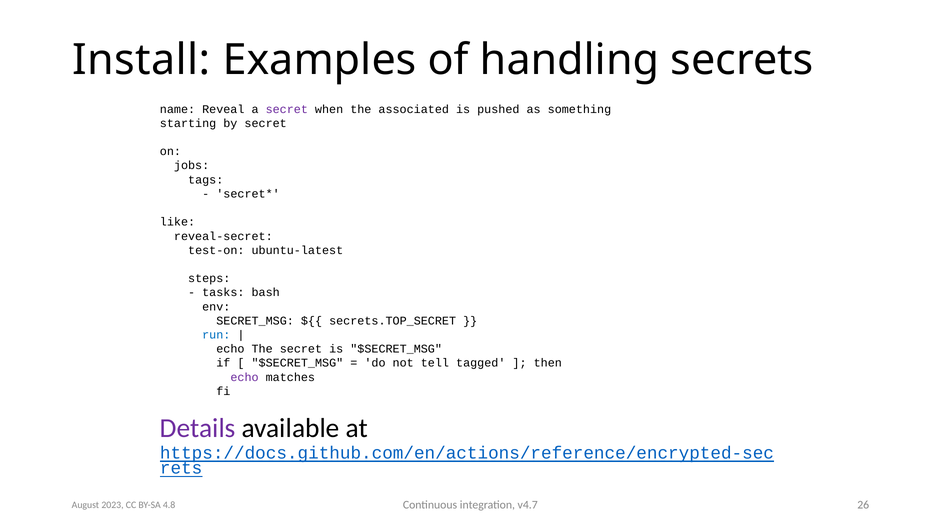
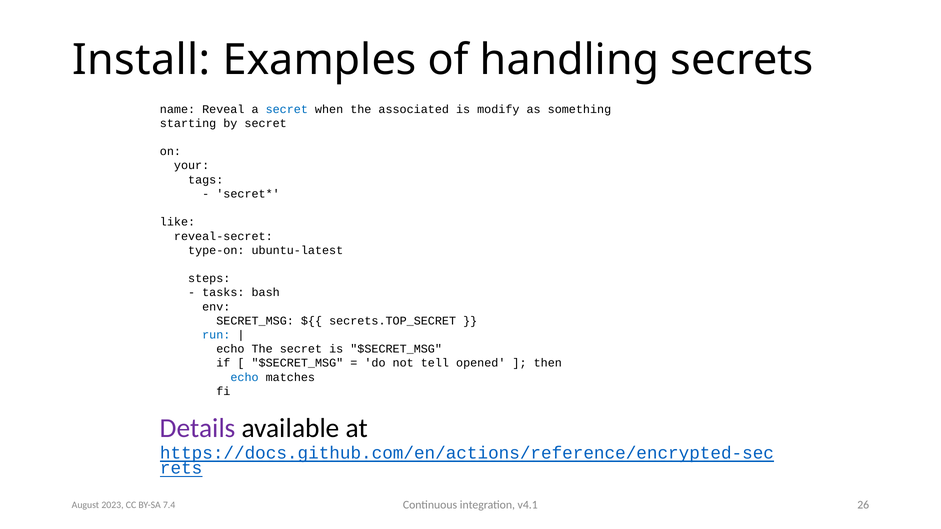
secret at (287, 109) colour: purple -> blue
pushed: pushed -> modify
jobs: jobs -> your
test-on: test-on -> type-on
tagged: tagged -> opened
echo at (245, 377) colour: purple -> blue
v4.7: v4.7 -> v4.1
4.8: 4.8 -> 7.4
